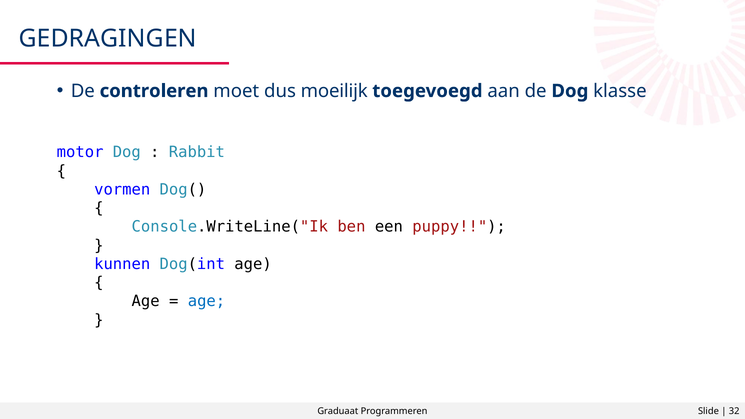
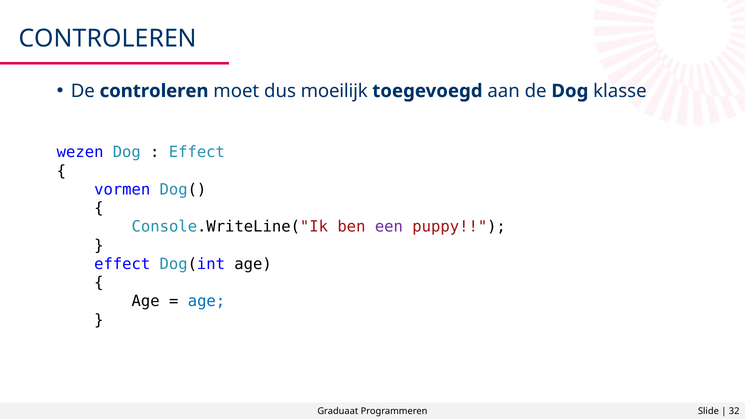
GEDRAGINGEN at (108, 38): GEDRAGINGEN -> CONTROLEREN
motor: motor -> wezen
Rabbit at (197, 152): Rabbit -> Effect
een colour: black -> purple
kunnen at (122, 264): kunnen -> effect
